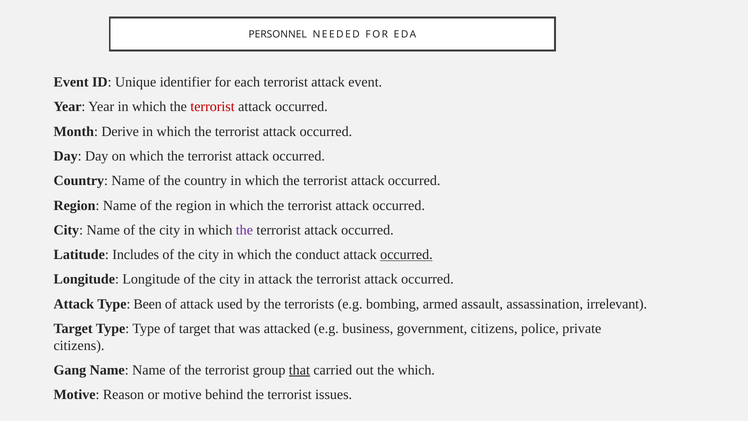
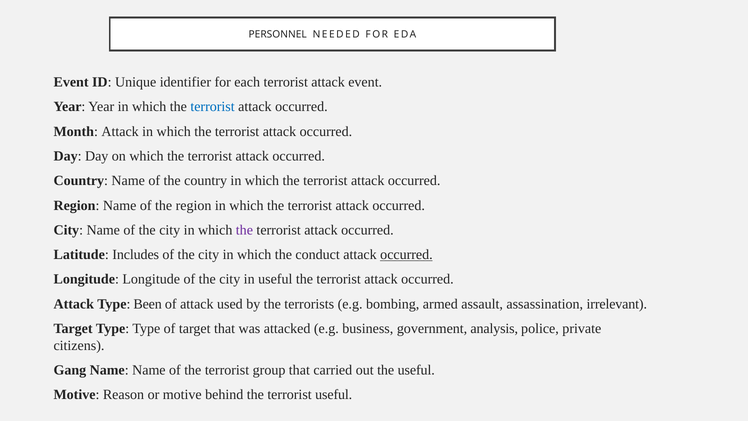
terrorist at (213, 107) colour: red -> blue
Month Derive: Derive -> Attack
in attack: attack -> useful
government citizens: citizens -> analysis
that at (299, 370) underline: present -> none
the which: which -> useful
terrorist issues: issues -> useful
